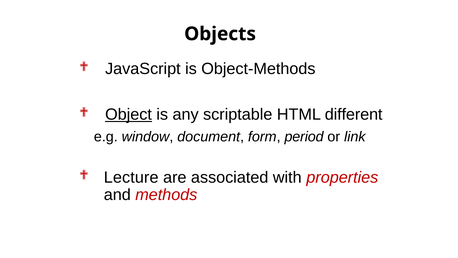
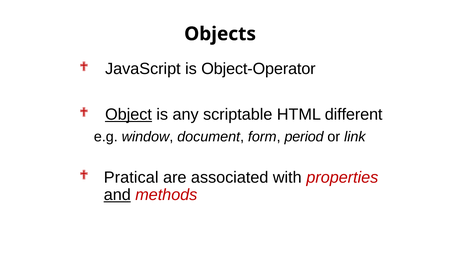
Object-Methods: Object-Methods -> Object-Operator
Lecture: Lecture -> Pratical
and underline: none -> present
